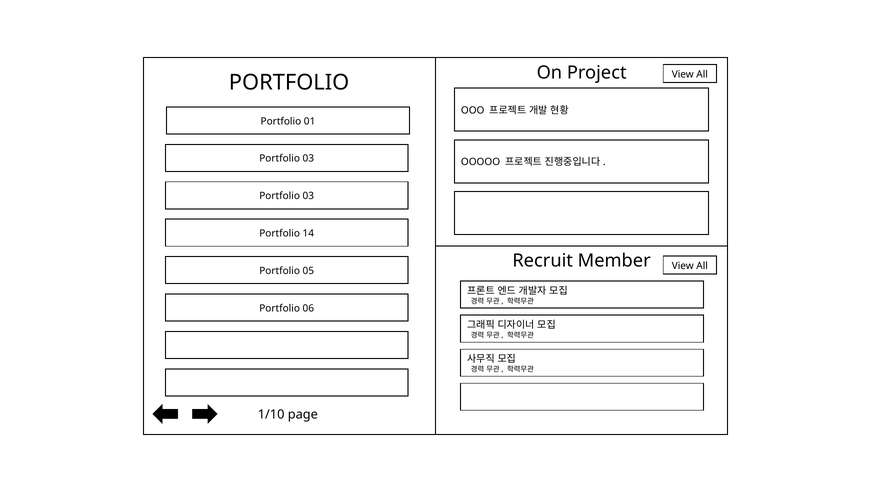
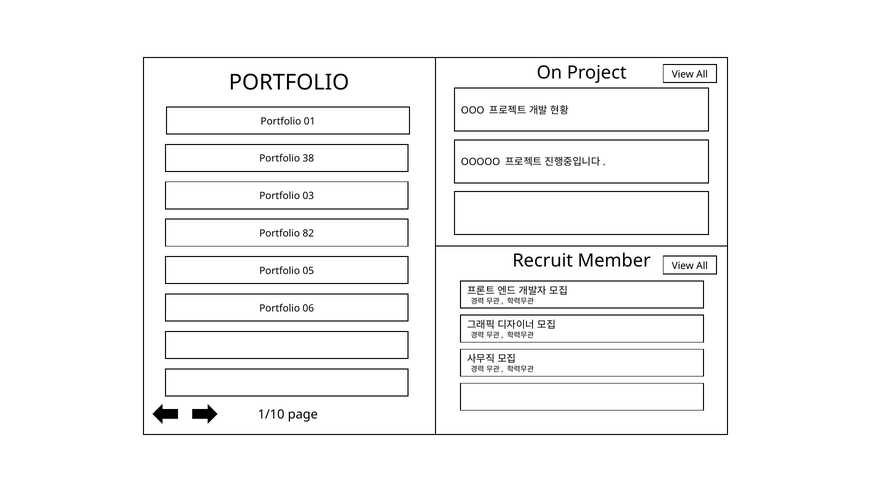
03 at (308, 159): 03 -> 38
14: 14 -> 82
